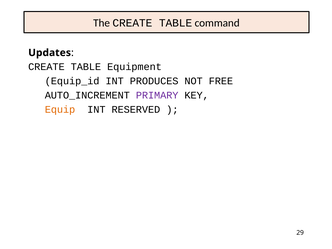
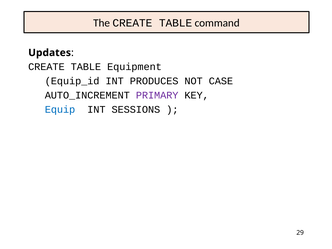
FREE: FREE -> CASE
Equip colour: orange -> blue
RESERVED: RESERVED -> SESSIONS
